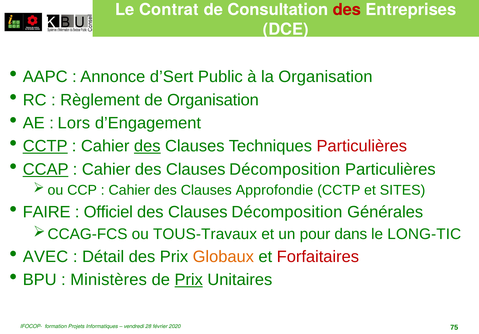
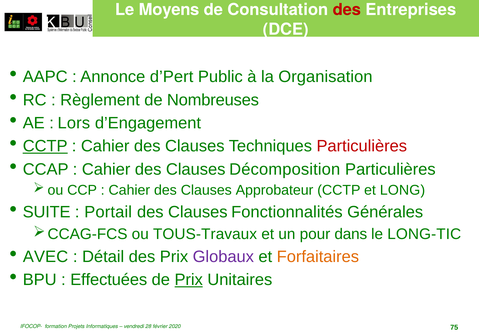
Contrat: Contrat -> Moyens
d’Sert: d’Sert -> d’Pert
de Organisation: Organisation -> Nombreuses
des at (147, 146) underline: present -> none
CCAP underline: present -> none
Approfondie: Approfondie -> Approbateur
SITES: SITES -> LONG
FAIRE: FAIRE -> SUITE
Officiel: Officiel -> Portail
Décomposition at (287, 212): Décomposition -> Fonctionnalités
Globaux colour: orange -> purple
Forfaitaires colour: red -> orange
Ministères: Ministères -> Effectuées
